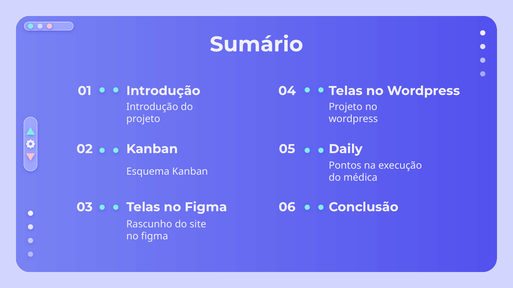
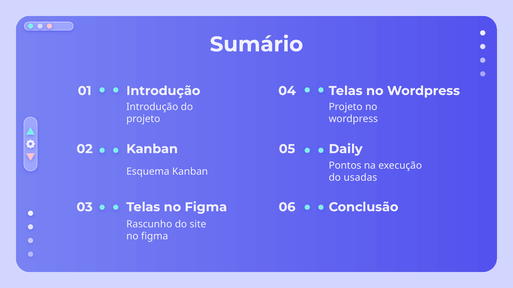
médica: médica -> usadas
